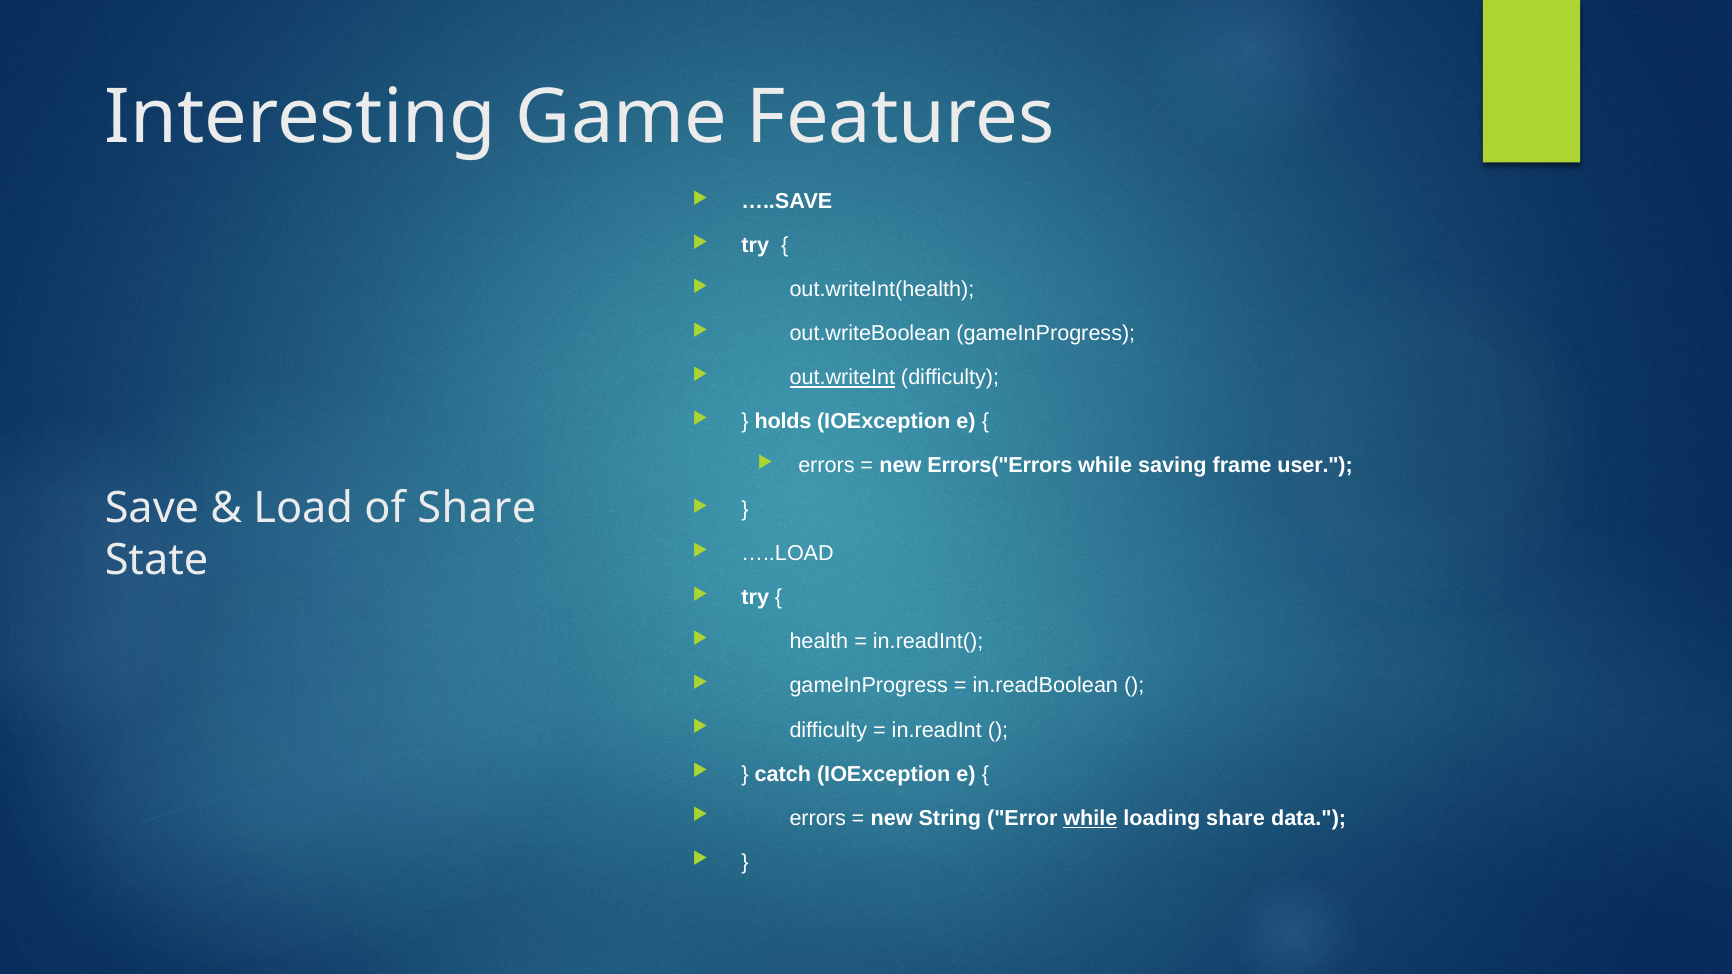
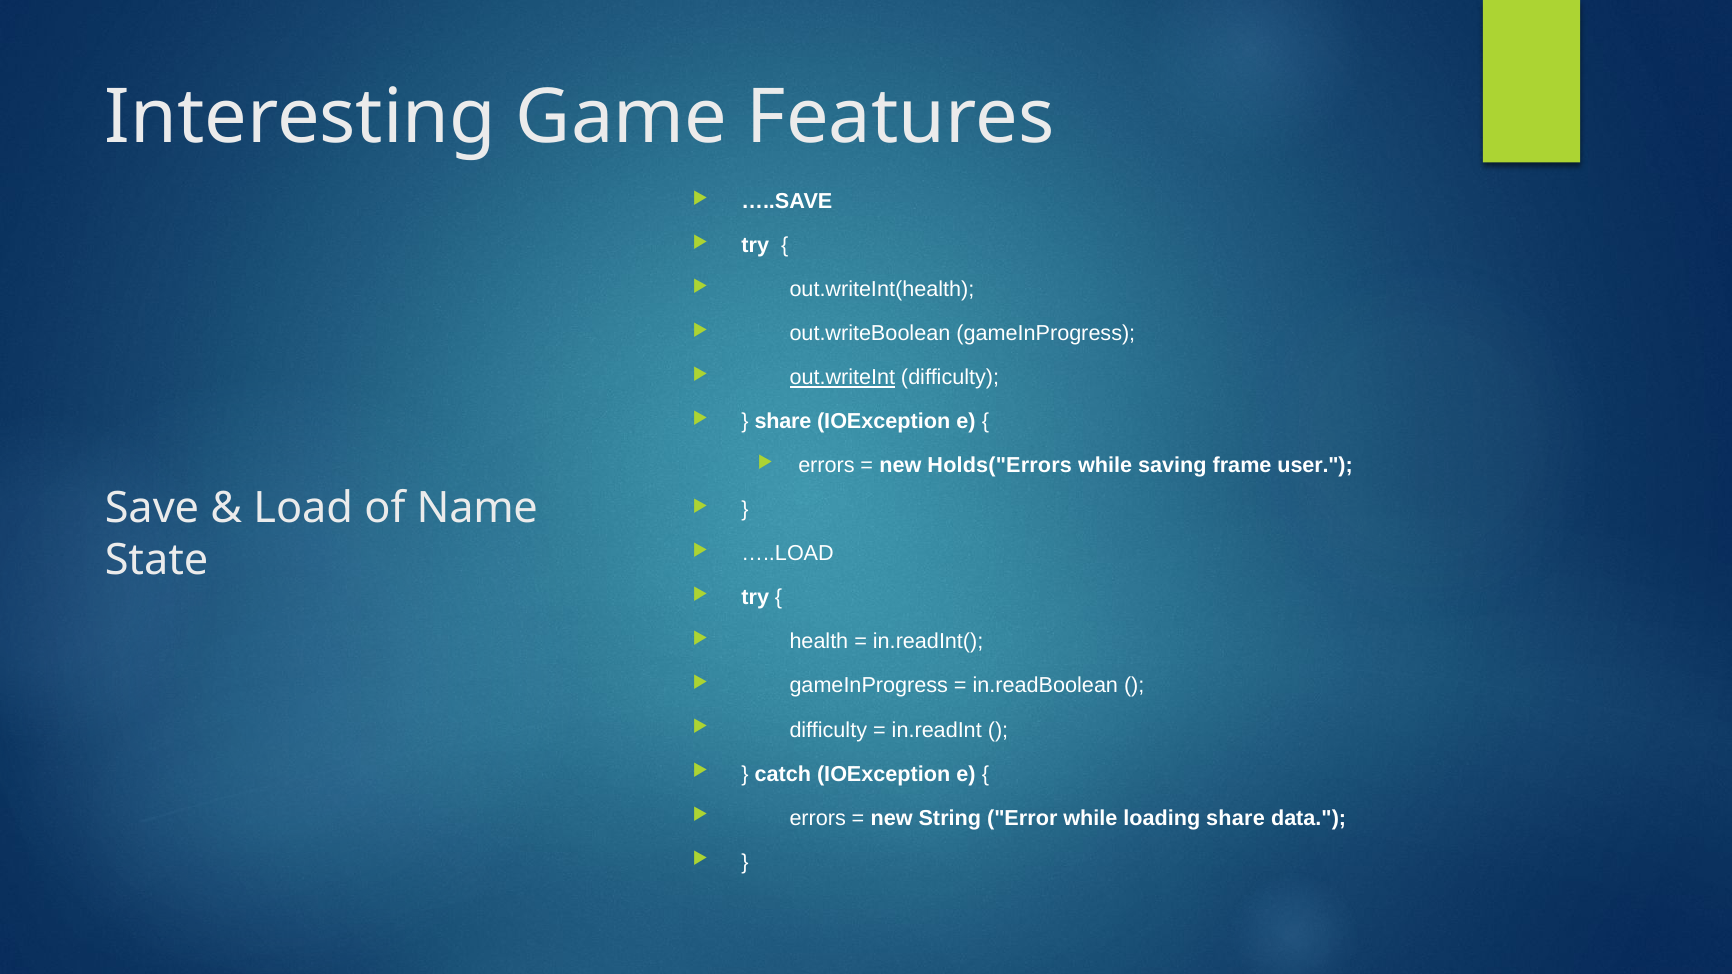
holds at (783, 422): holds -> share
Errors("Errors: Errors("Errors -> Holds("Errors
of Share: Share -> Name
while at (1090, 818) underline: present -> none
